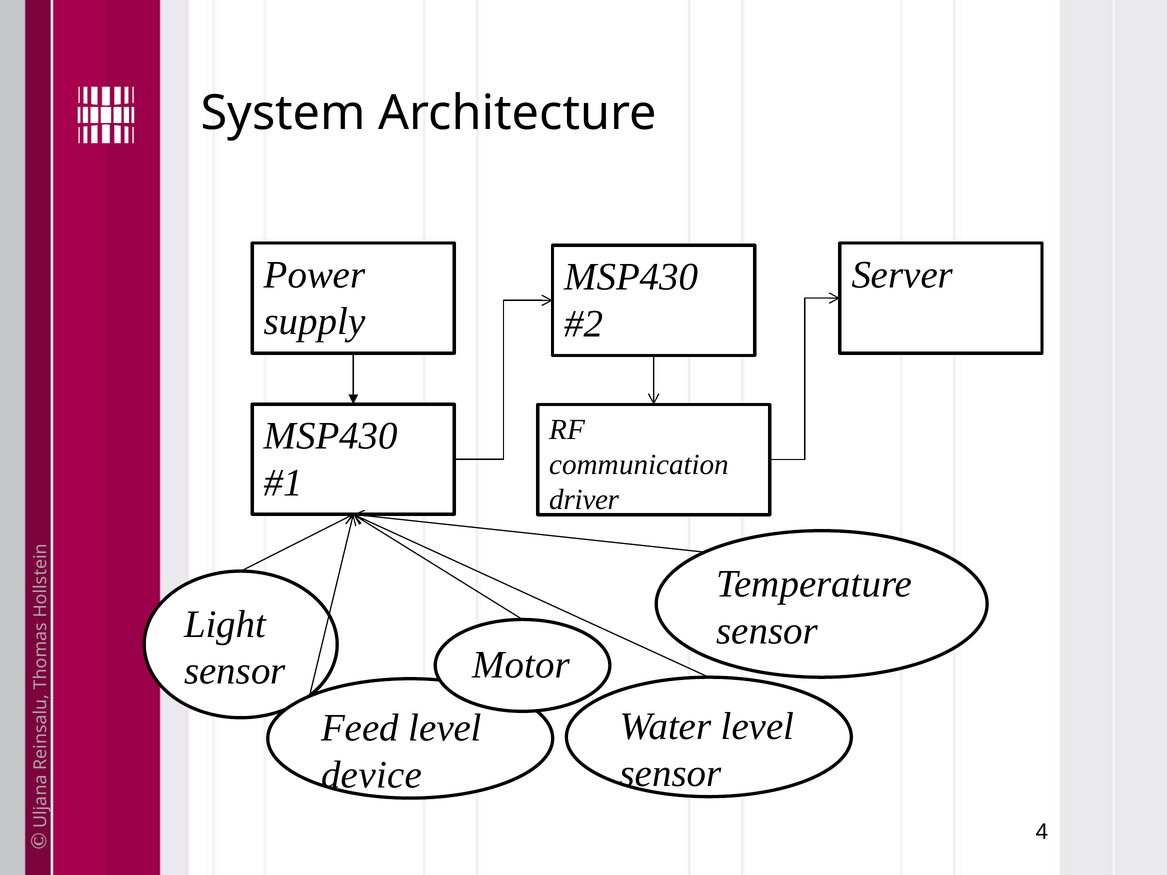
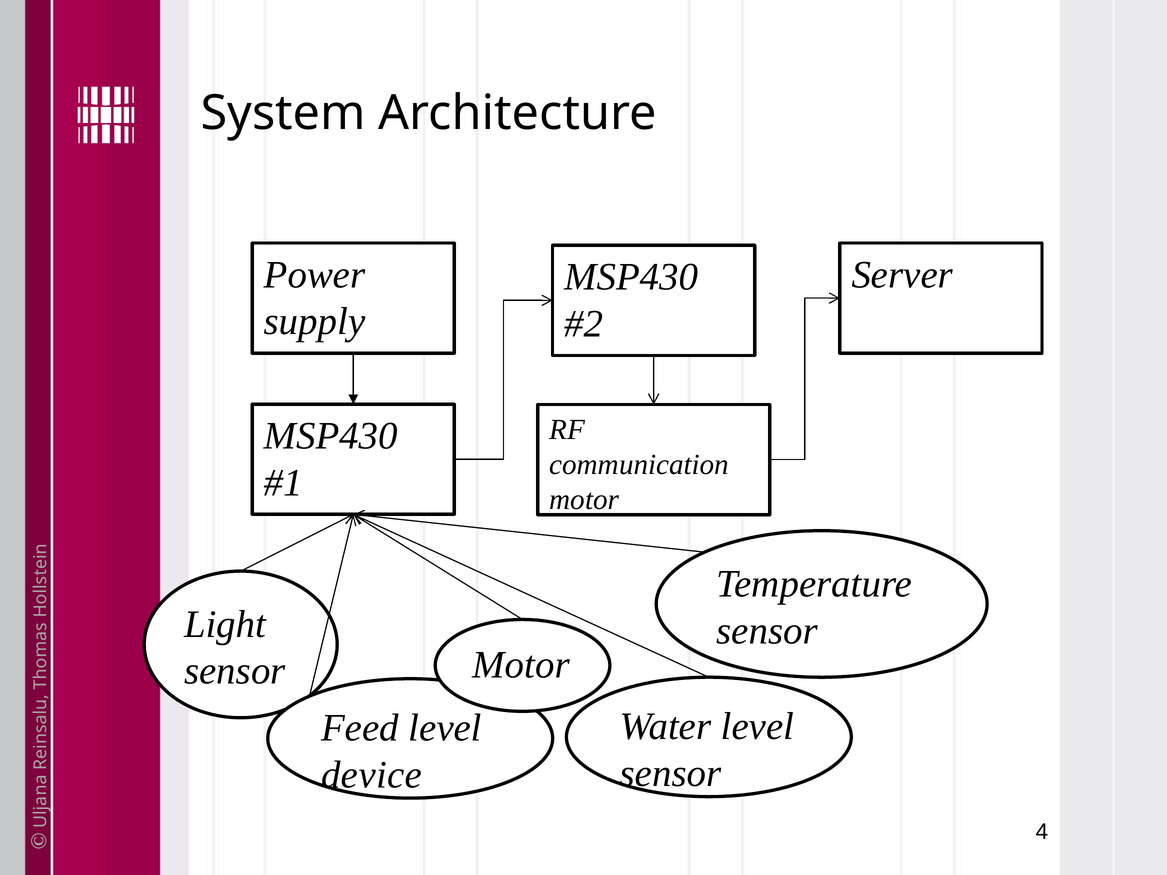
driver at (584, 500): driver -> motor
